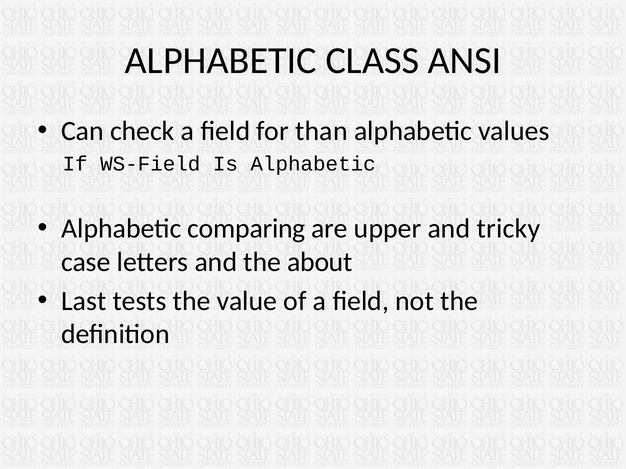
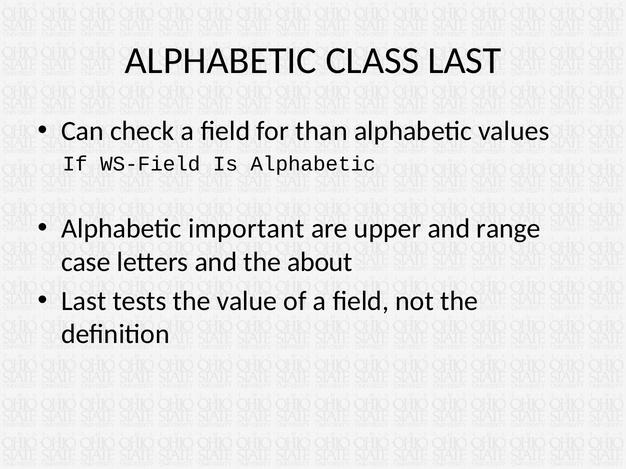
CLASS ANSI: ANSI -> LAST
comparing: comparing -> important
tricky: tricky -> range
